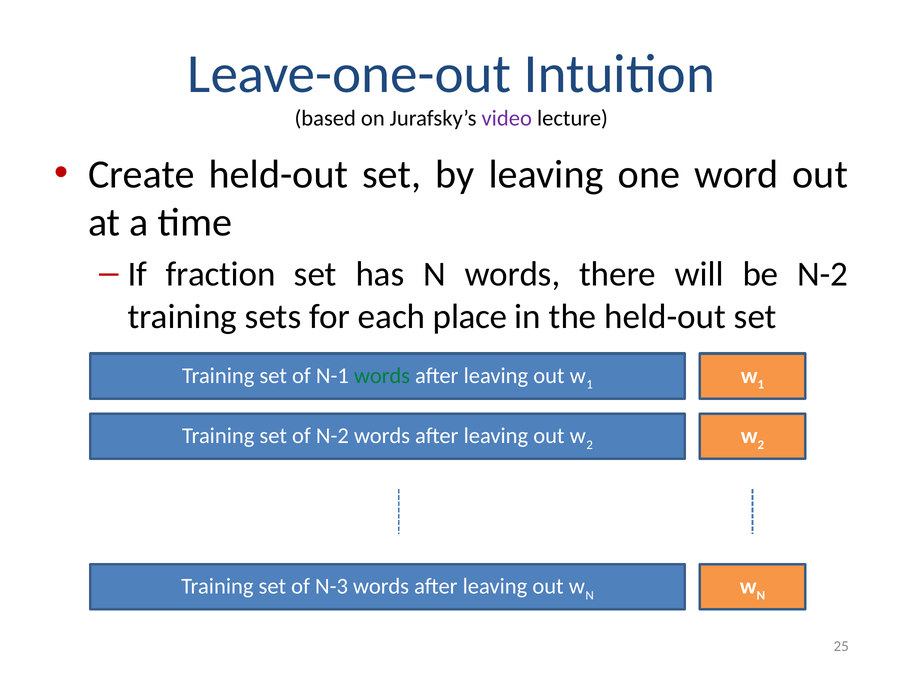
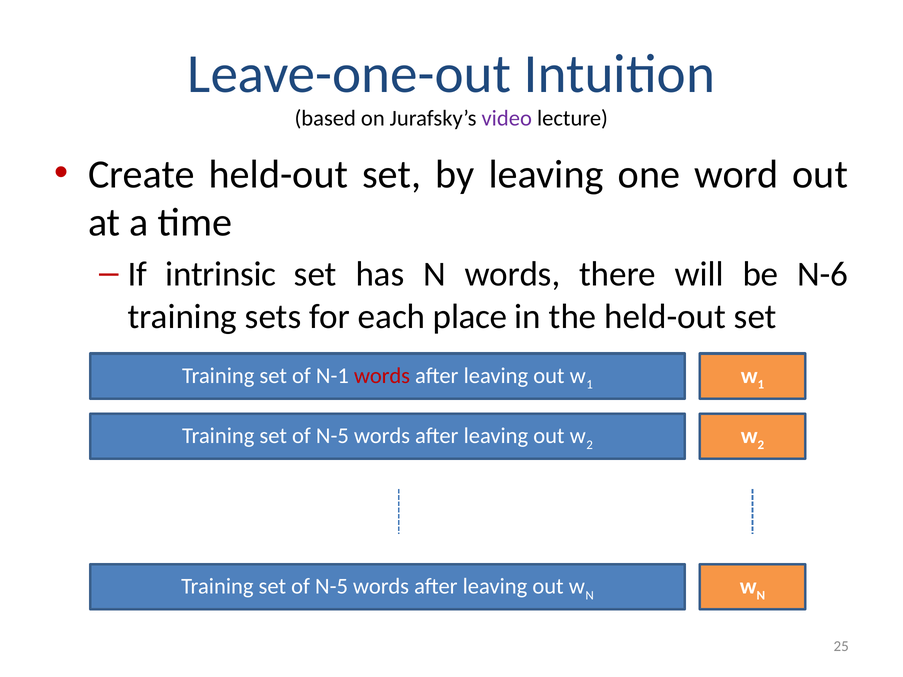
fraction: fraction -> intrinsic
be N-2: N-2 -> N-6
words at (382, 376) colour: green -> red
N-2 at (332, 436): N-2 -> N-5
N-3 at (332, 587): N-3 -> N-5
